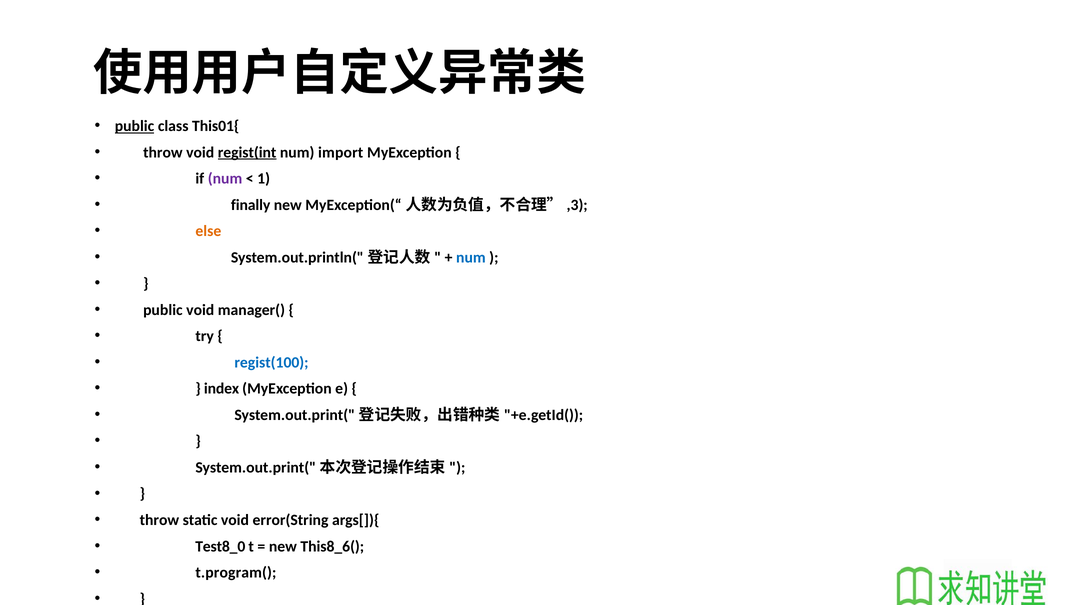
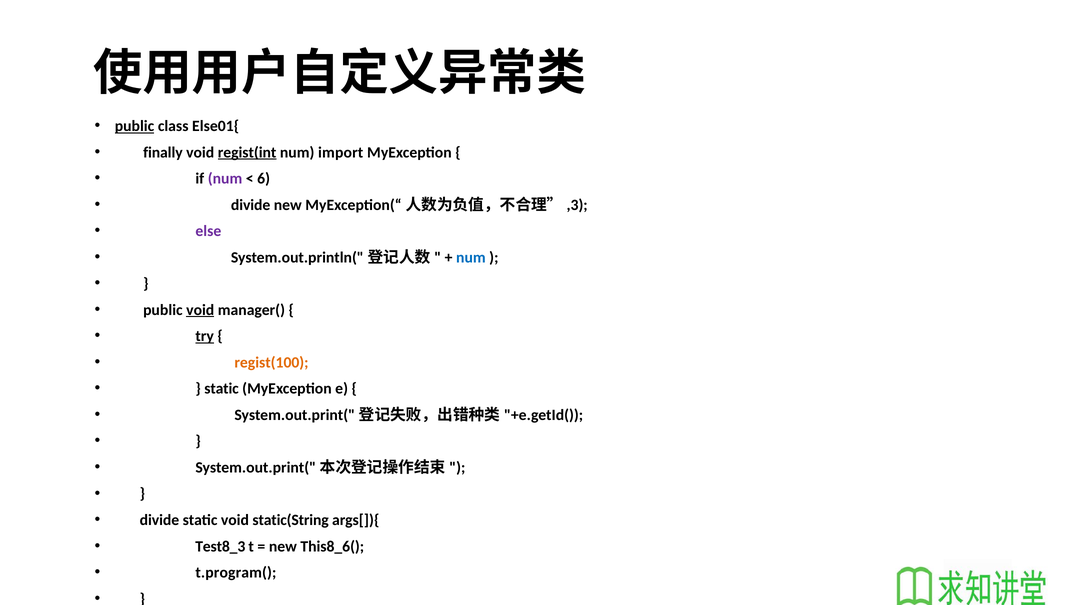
This01{: This01{ -> Else01{
throw at (163, 152): throw -> finally
1: 1 -> 6
finally at (251, 205): finally -> divide
else colour: orange -> purple
void at (200, 310) underline: none -> present
try underline: none -> present
regist(100 colour: blue -> orange
index at (222, 389): index -> static
throw at (159, 520): throw -> divide
error(String: error(String -> static(String
Test8_0: Test8_0 -> Test8_3
